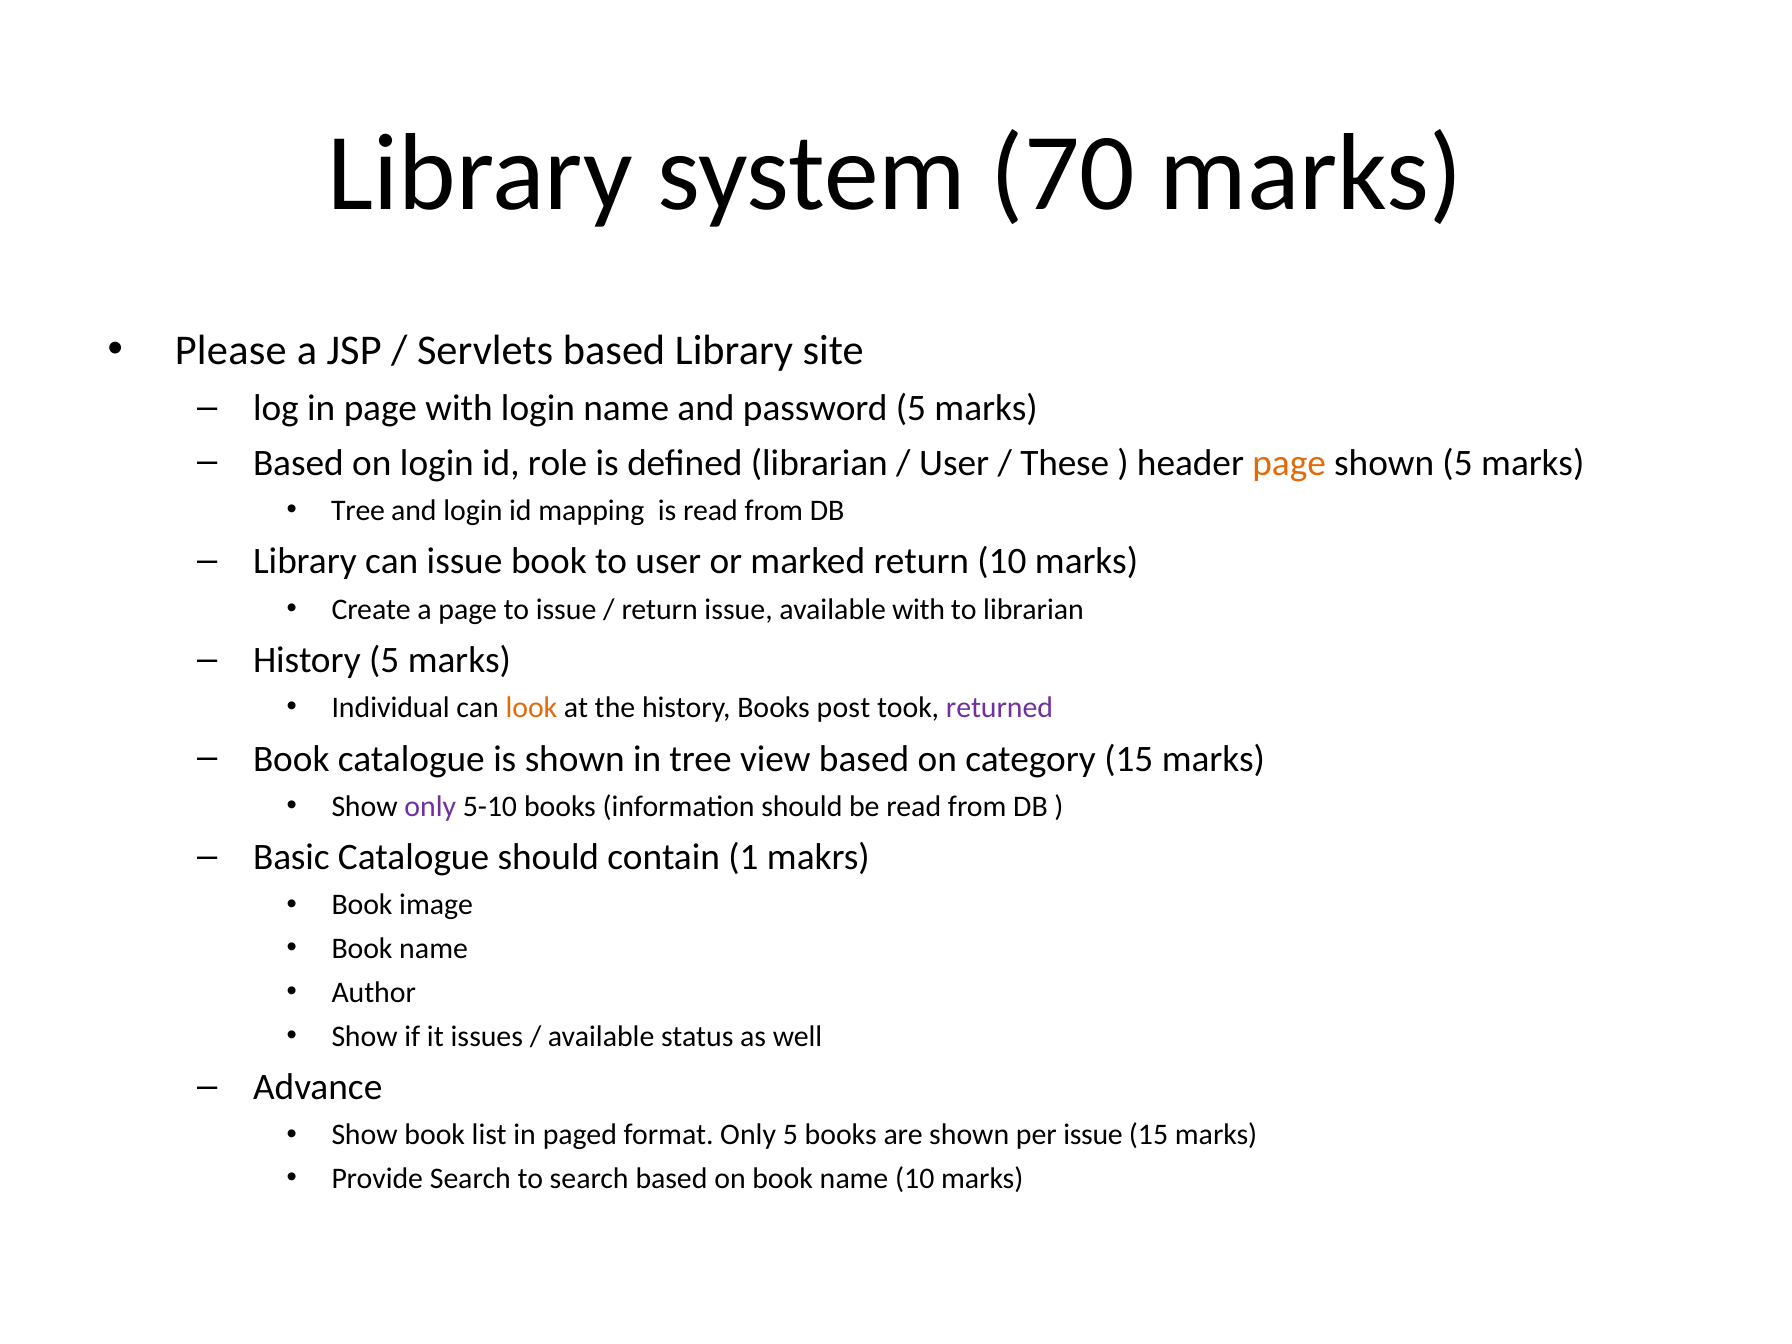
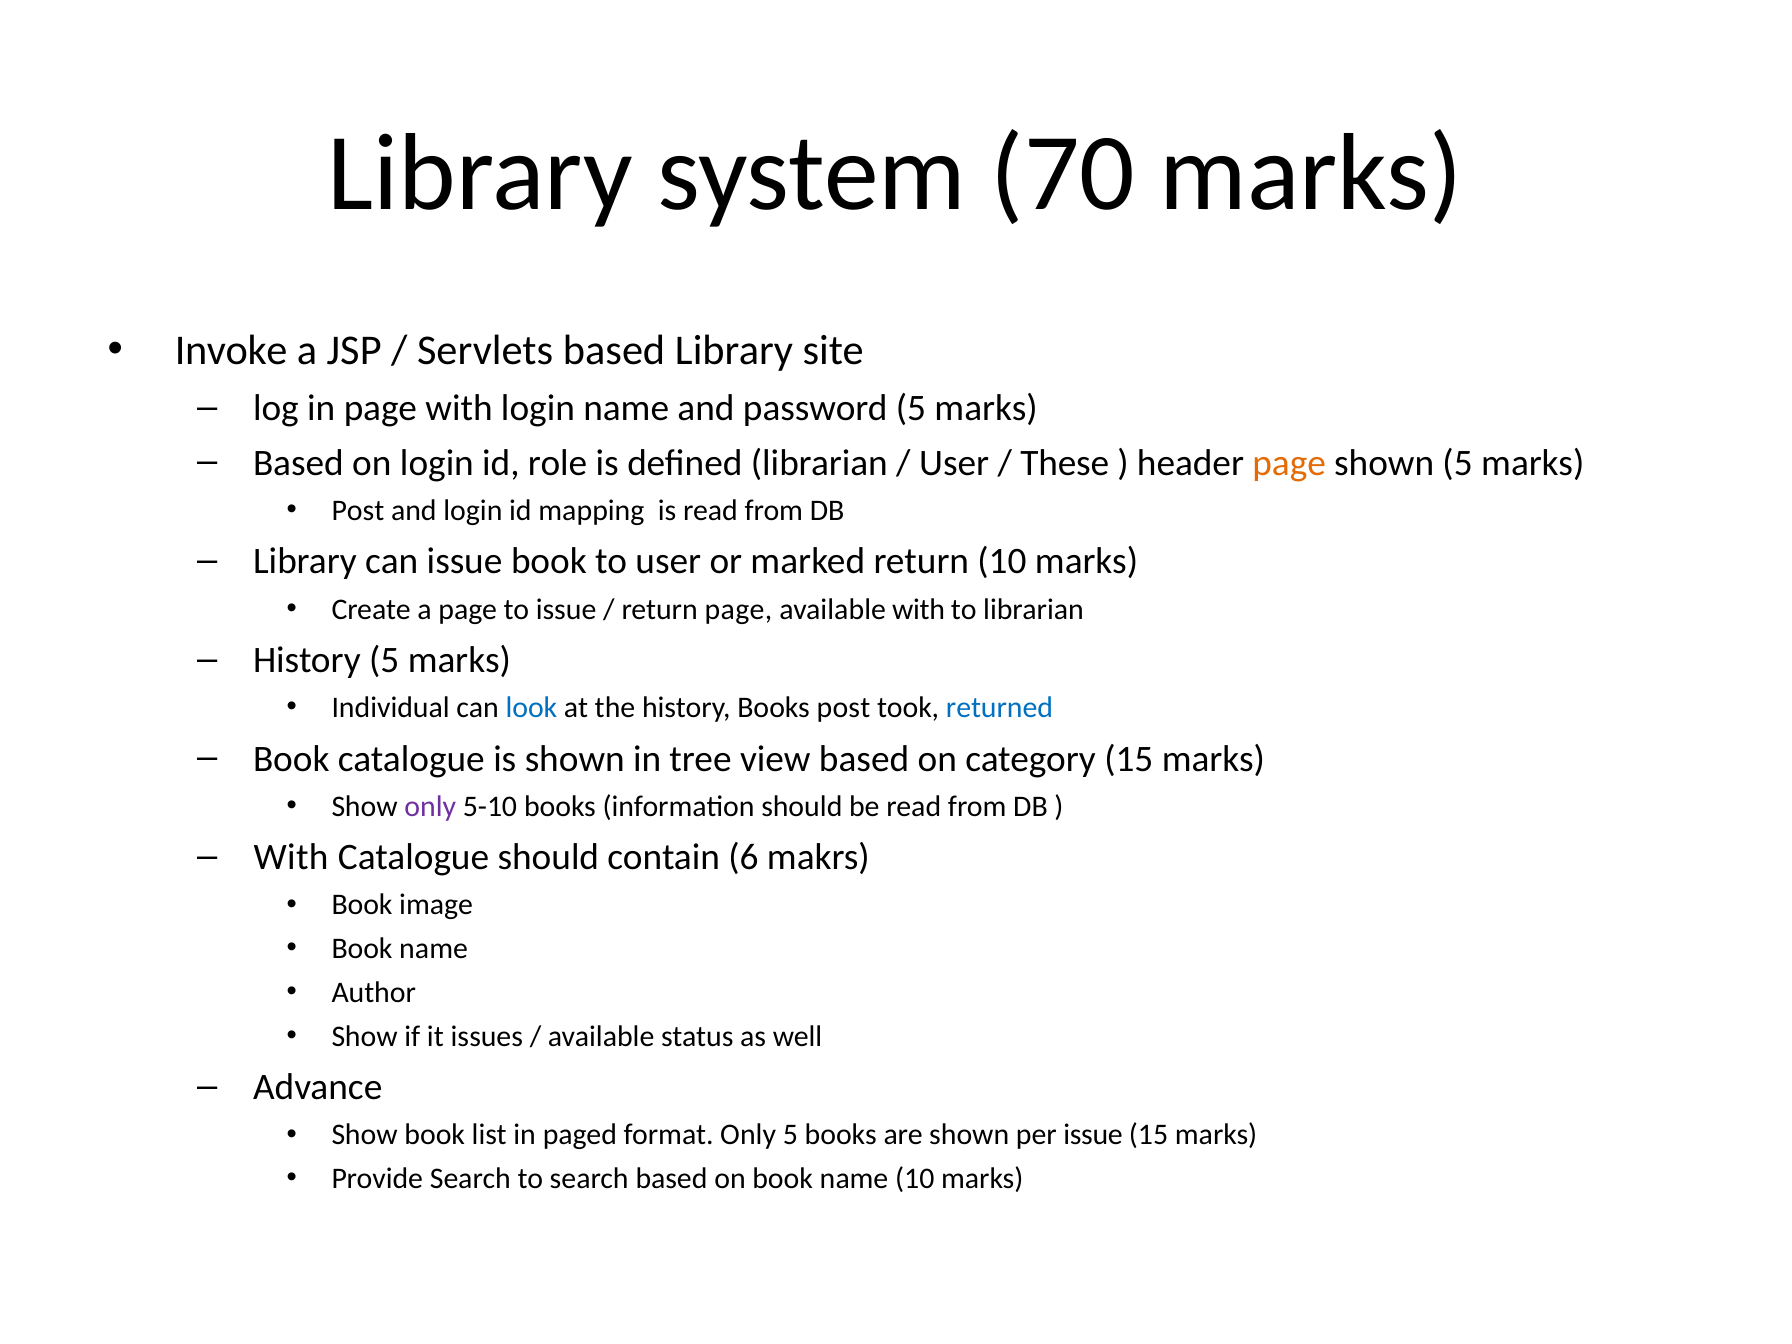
Please: Please -> Invoke
Tree at (358, 511): Tree -> Post
return issue: issue -> page
look colour: orange -> blue
returned colour: purple -> blue
Basic at (291, 857): Basic -> With
1: 1 -> 6
